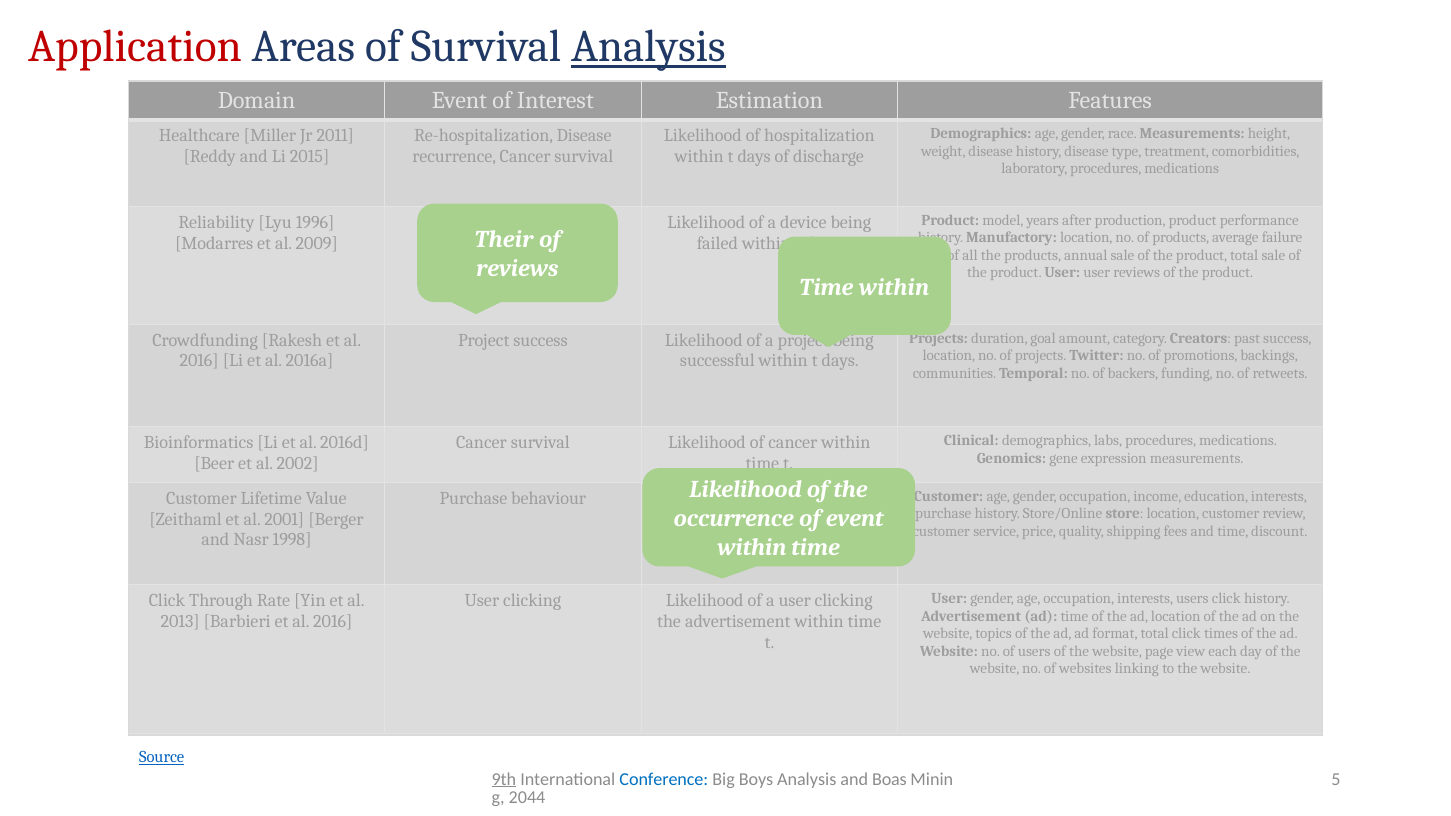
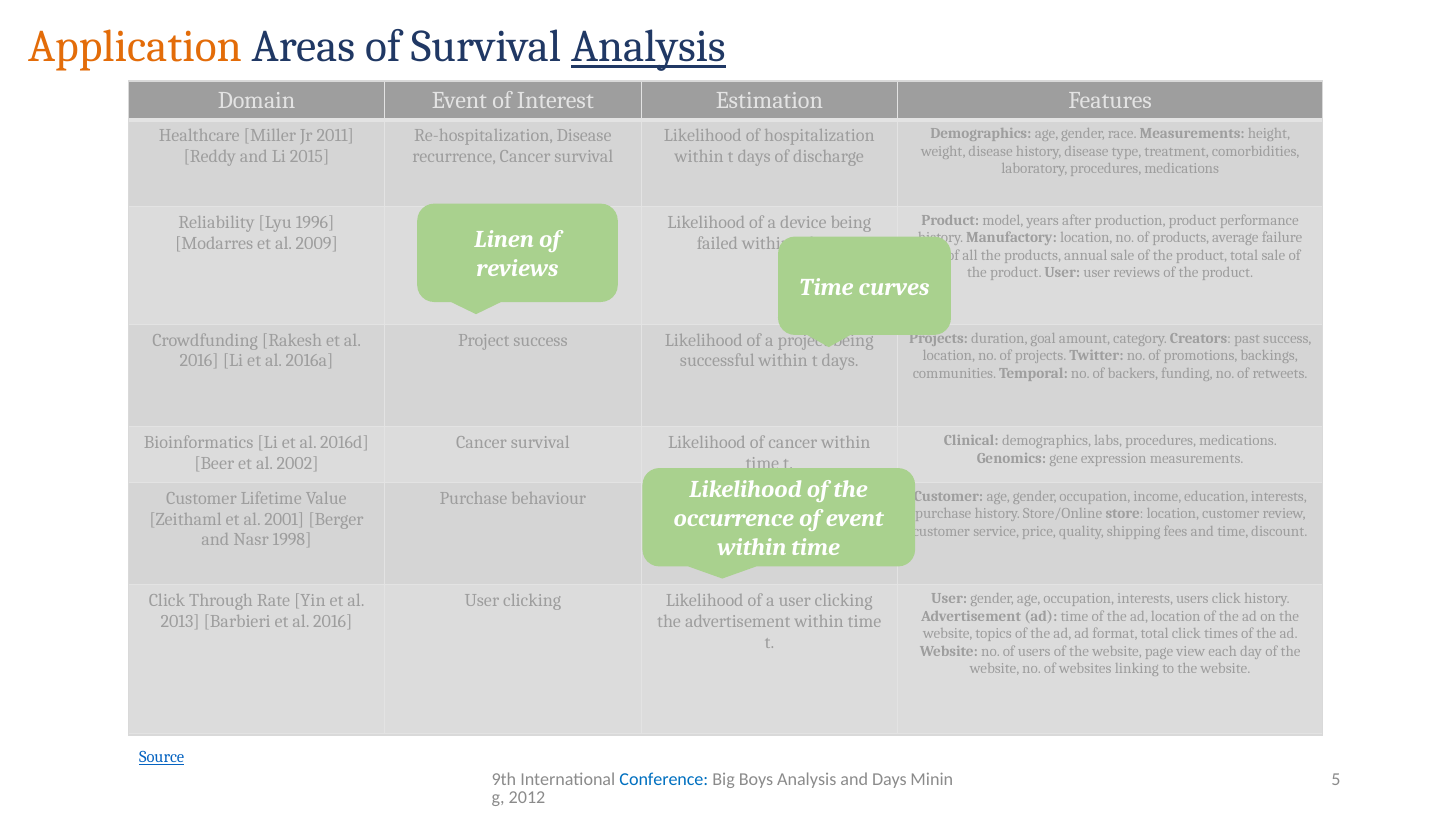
Application colour: red -> orange
Their: Their -> Linen
Time within: within -> curves
9th underline: present -> none
and Boas: Boas -> Days
2044: 2044 -> 2012
